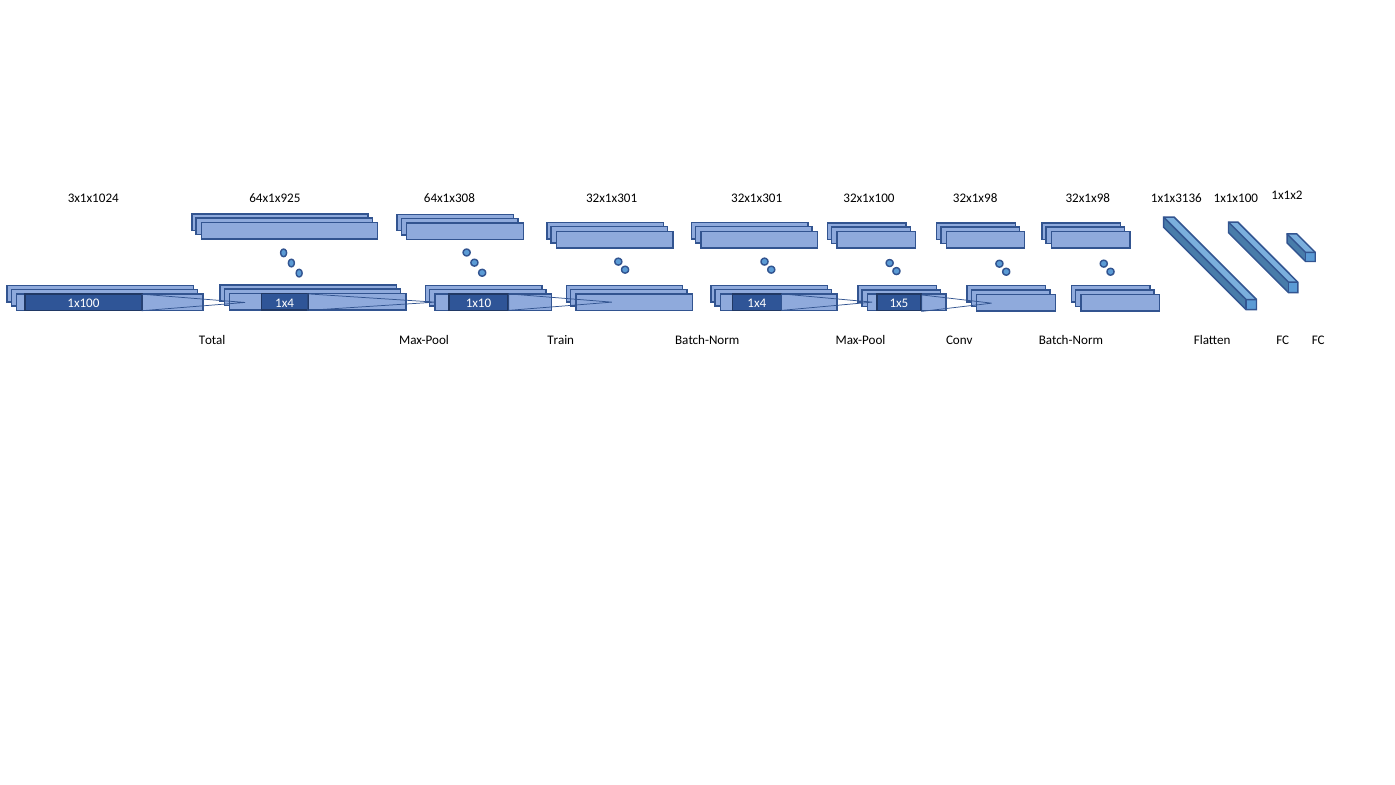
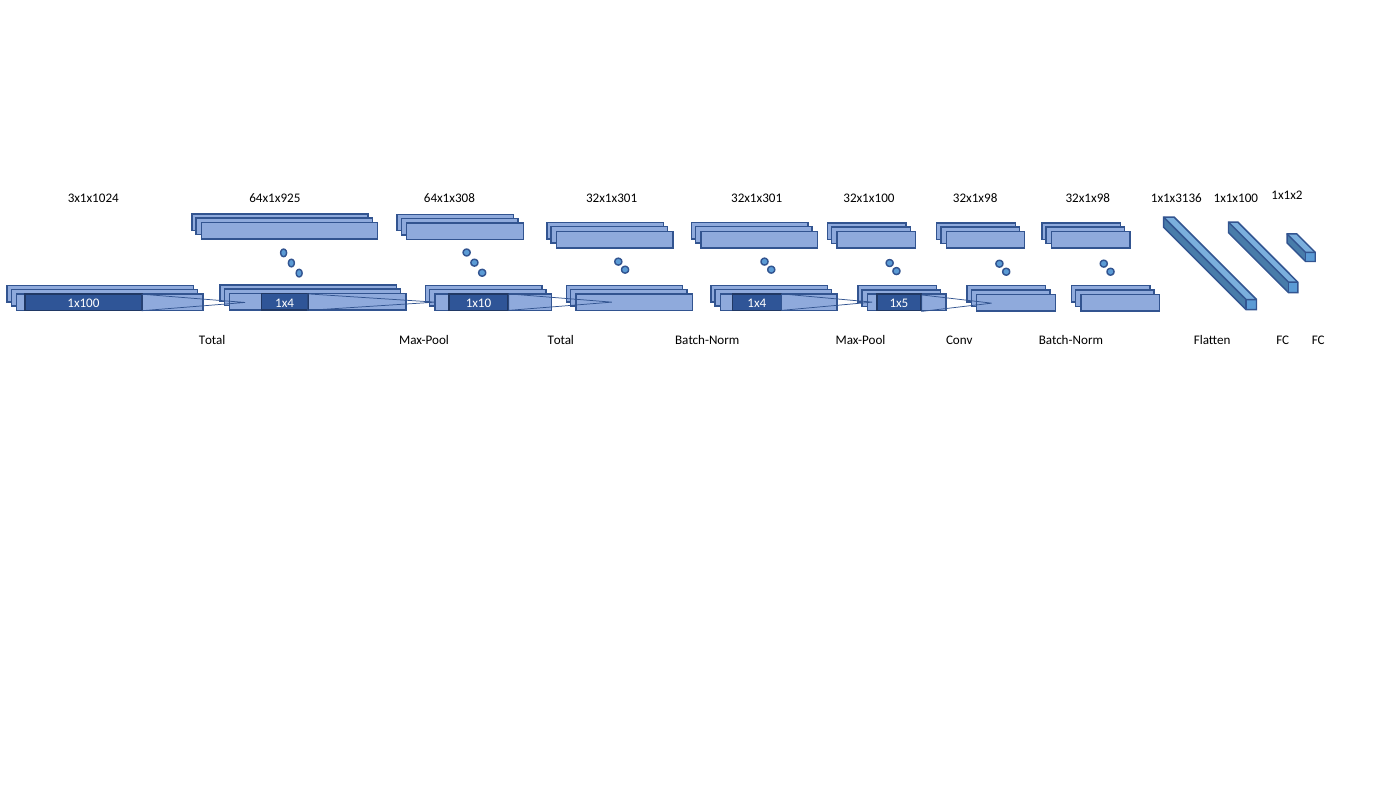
Max-Pool Train: Train -> Total
